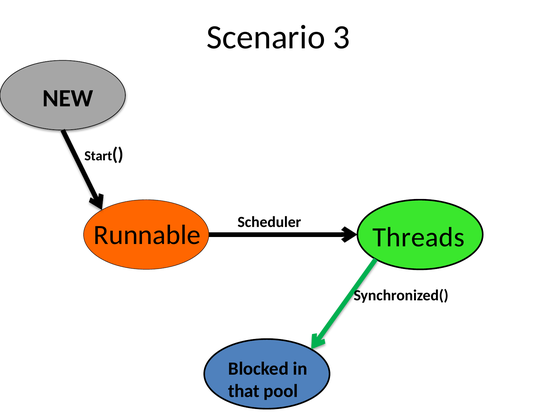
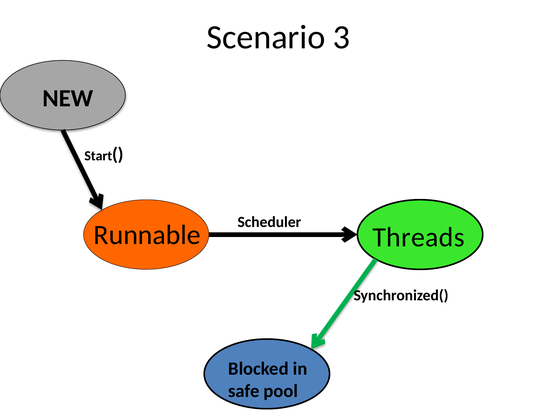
that: that -> safe
